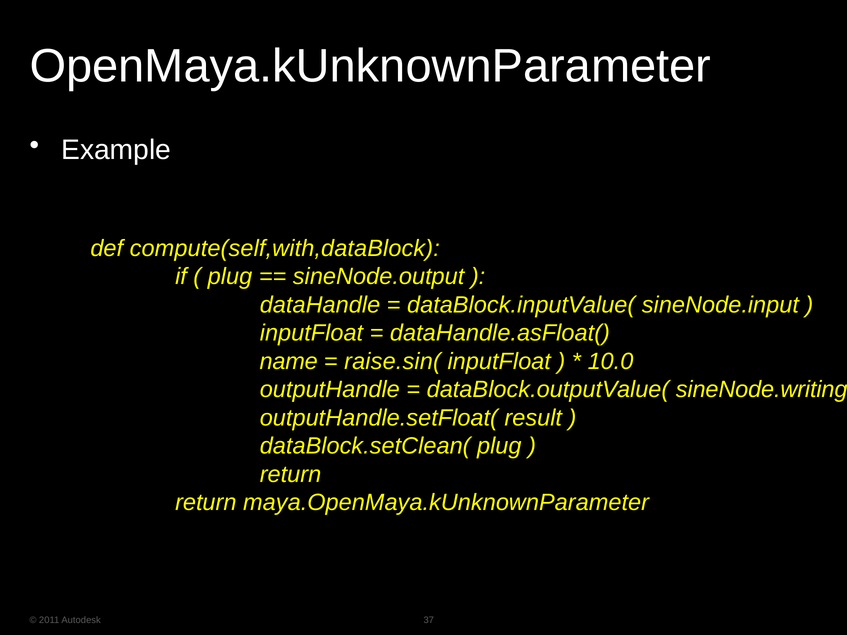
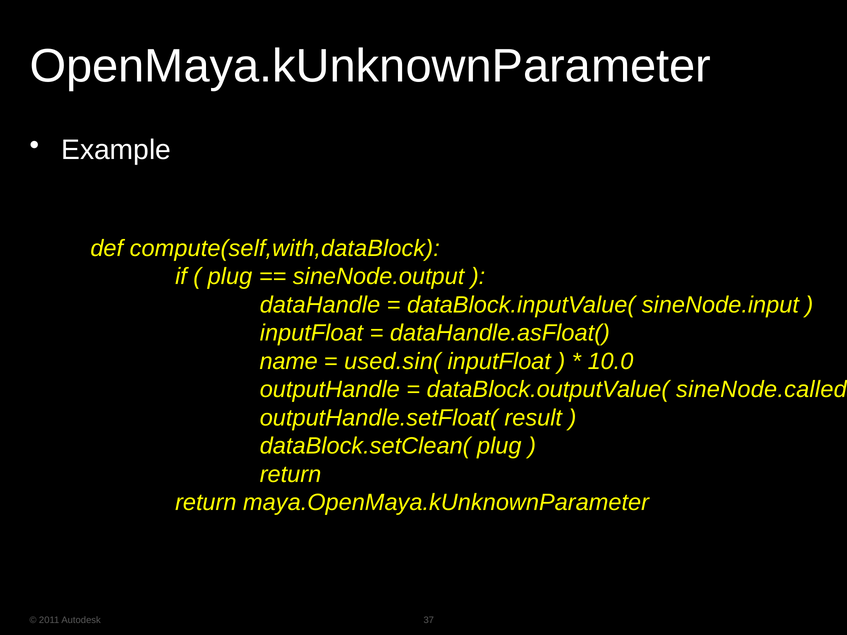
raise.sin(: raise.sin( -> used.sin(
sineNode.writing: sineNode.writing -> sineNode.called
